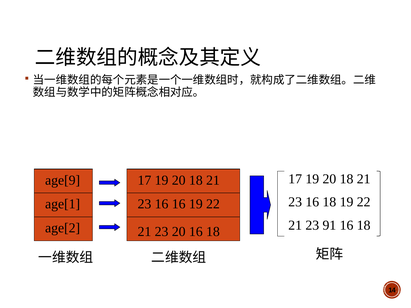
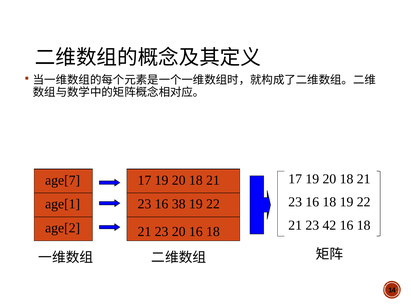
age[9: age[9 -> age[7
16 16: 16 -> 38
91: 91 -> 42
